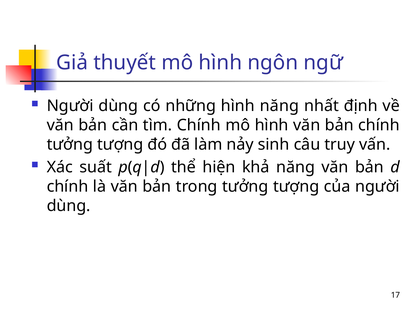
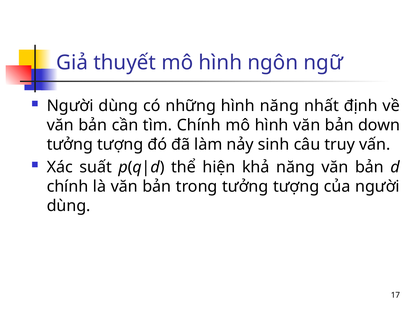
bản chính: chính -> down
